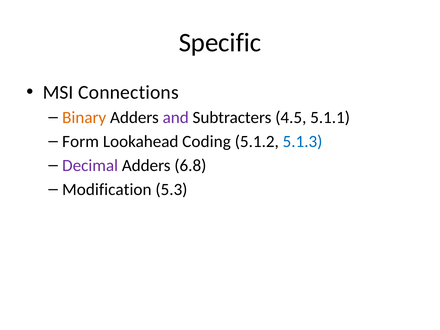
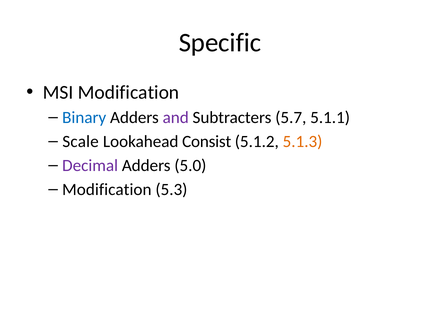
MSI Connections: Connections -> Modification
Binary colour: orange -> blue
4.5: 4.5 -> 5.7
Form: Form -> Scale
Coding: Coding -> Consist
5.1.3 colour: blue -> orange
6.8: 6.8 -> 5.0
